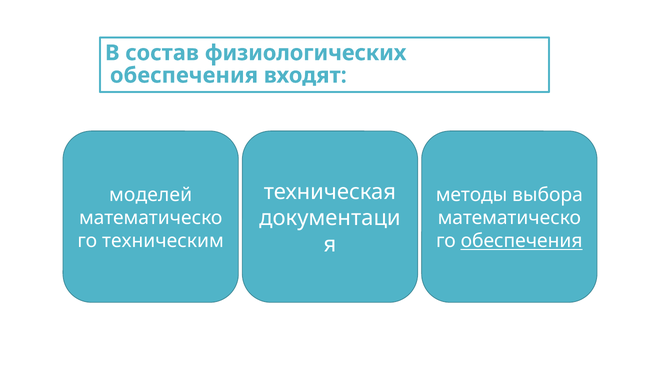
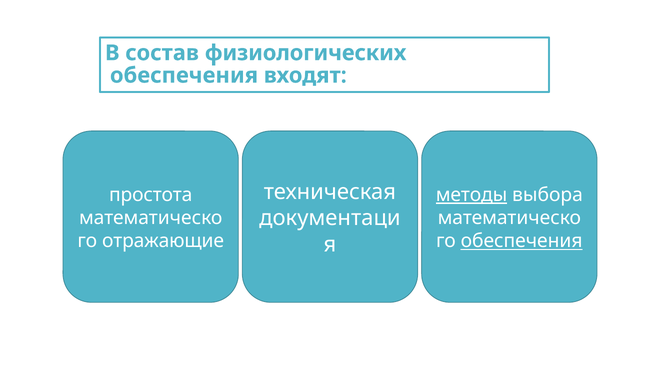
моделей: моделей -> простота
методы underline: none -> present
техническим: техническим -> отражающие
